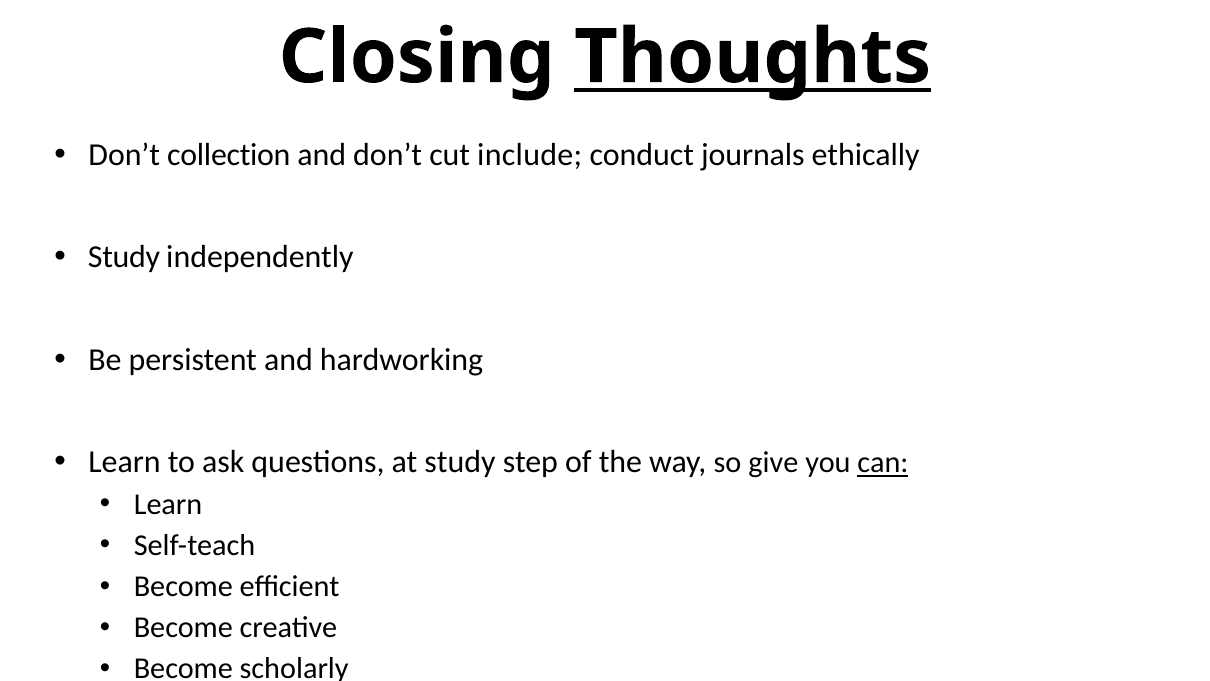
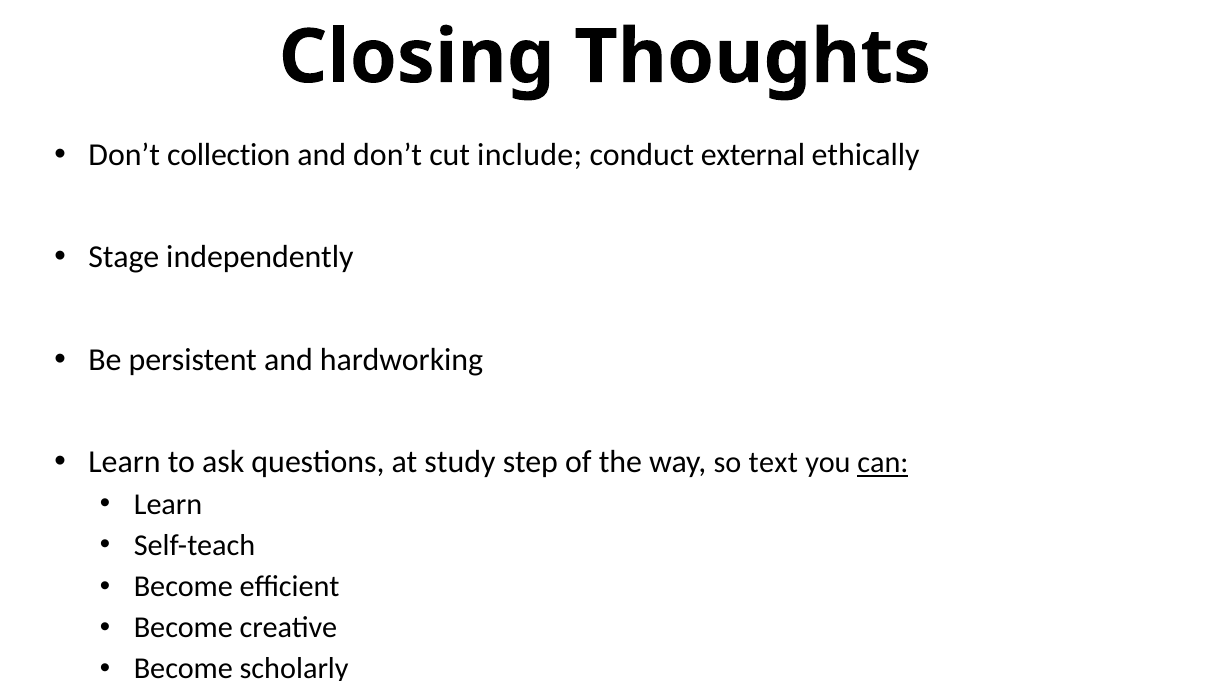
Thoughts underline: present -> none
journals: journals -> external
Study at (124, 257): Study -> Stage
give: give -> text
